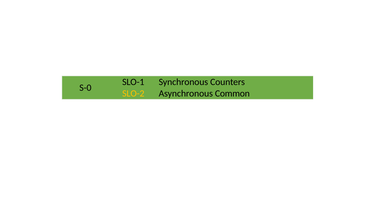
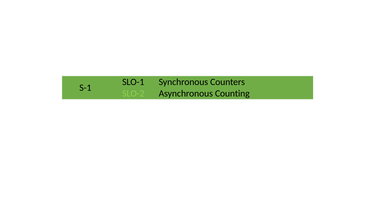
S-0: S-0 -> S-1
SLO-2 colour: yellow -> light green
Common: Common -> Counting
